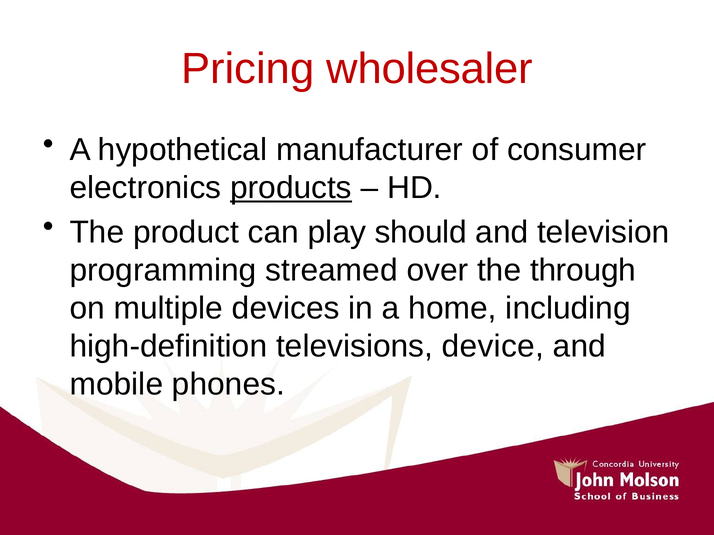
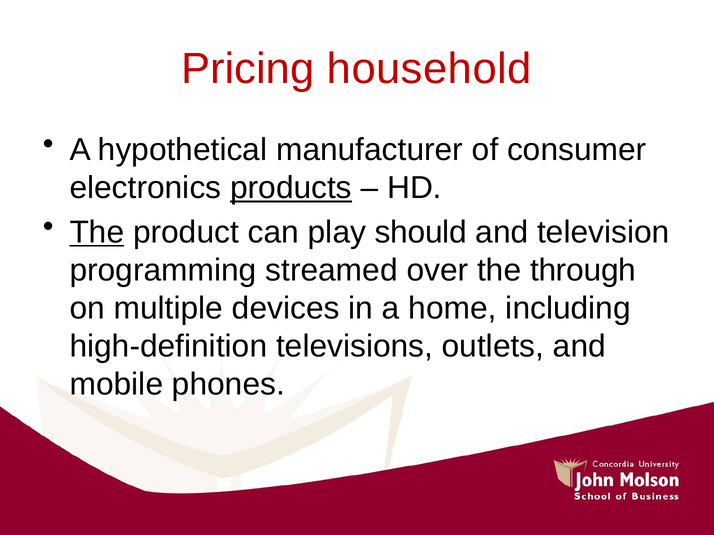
wholesaler: wholesaler -> household
The at (97, 232) underline: none -> present
device: device -> outlets
